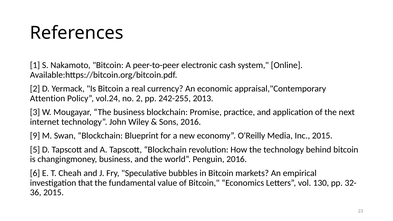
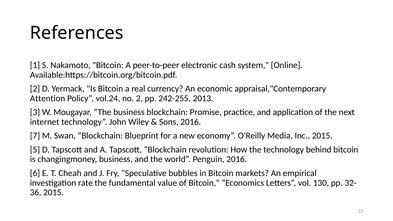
9: 9 -> 7
that: that -> rate
